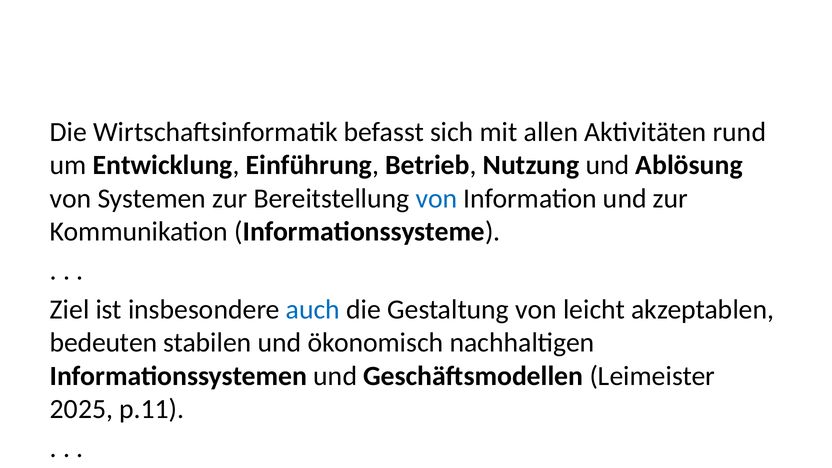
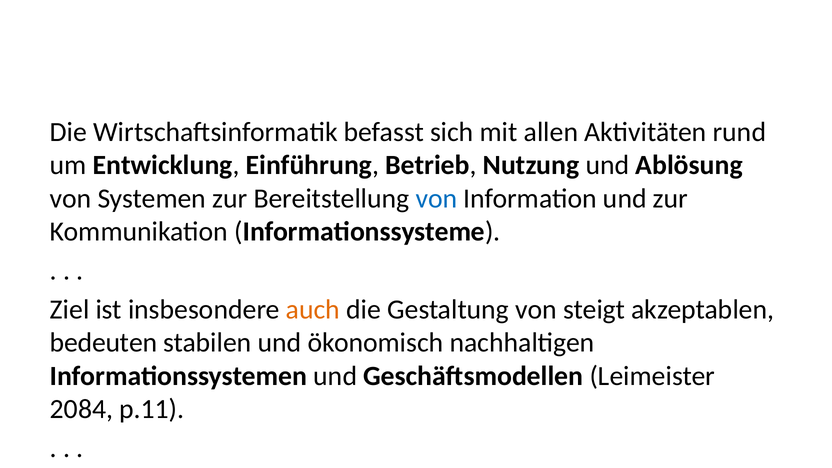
auch colour: blue -> orange
leicht: leicht -> steigt
2025: 2025 -> 2084
